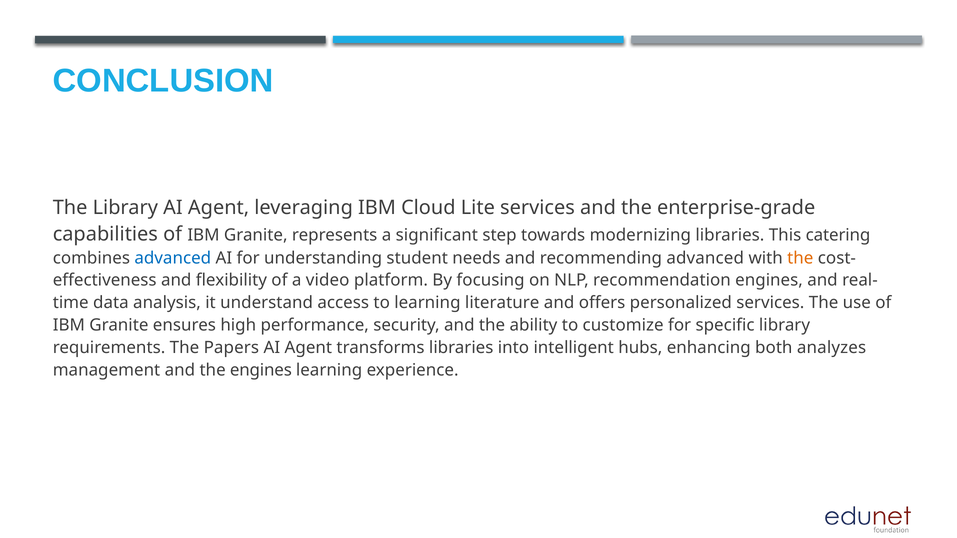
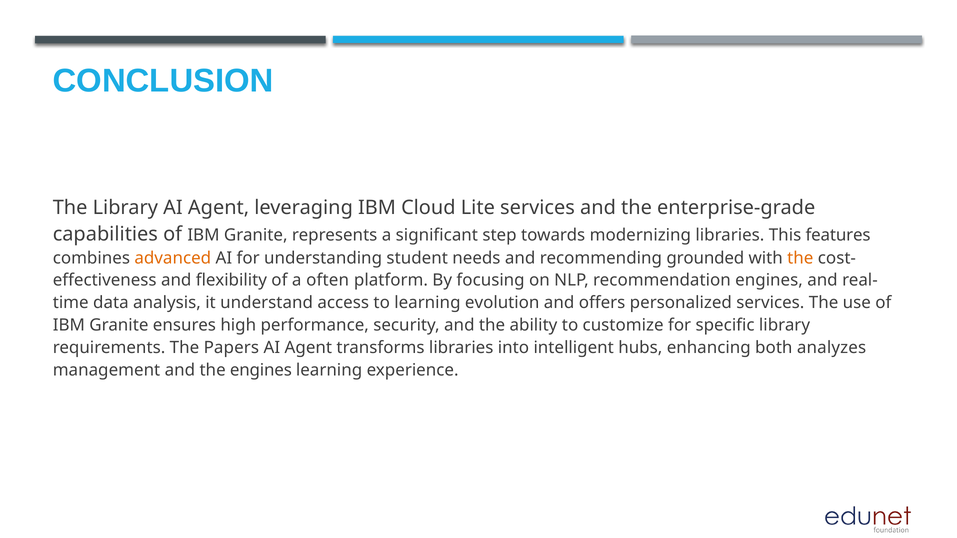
catering: catering -> features
advanced at (173, 258) colour: blue -> orange
recommending advanced: advanced -> grounded
video: video -> often
literature: literature -> evolution
